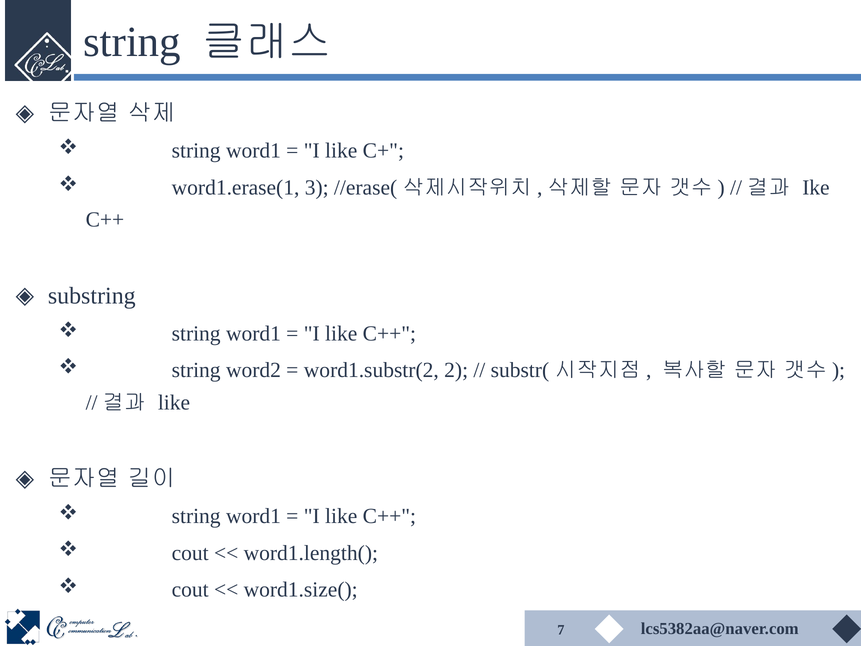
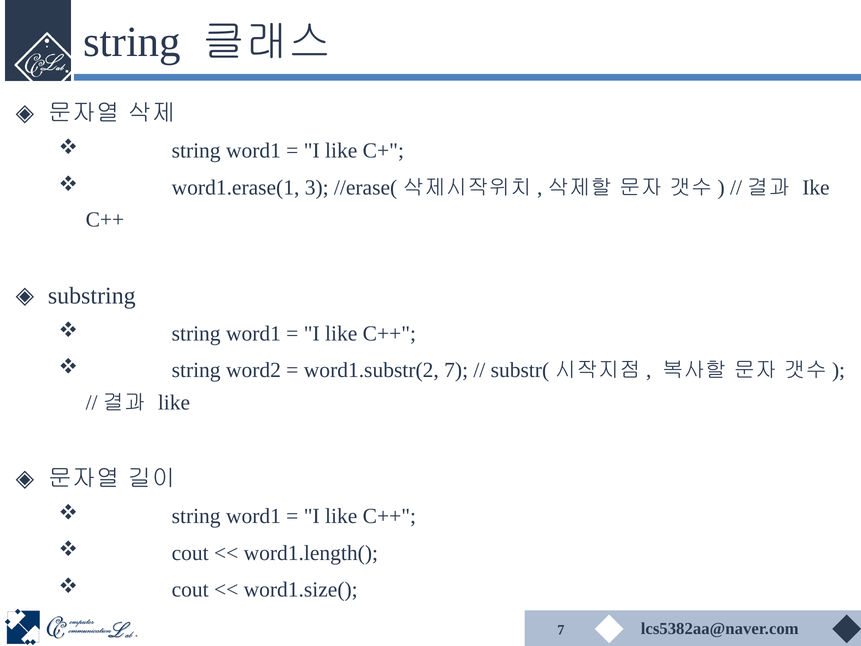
word1.substr(2 2: 2 -> 7
